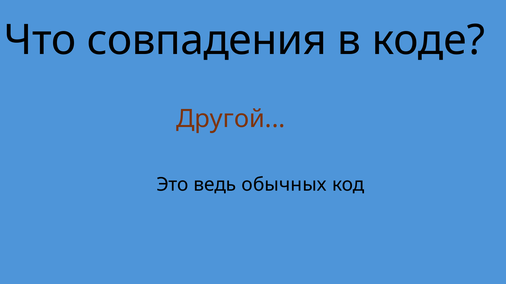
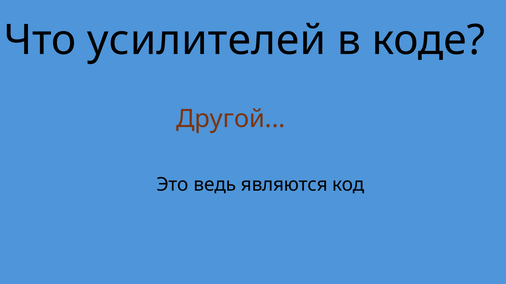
совпадения: совпадения -> усилителей
обычных: обычных -> являются
